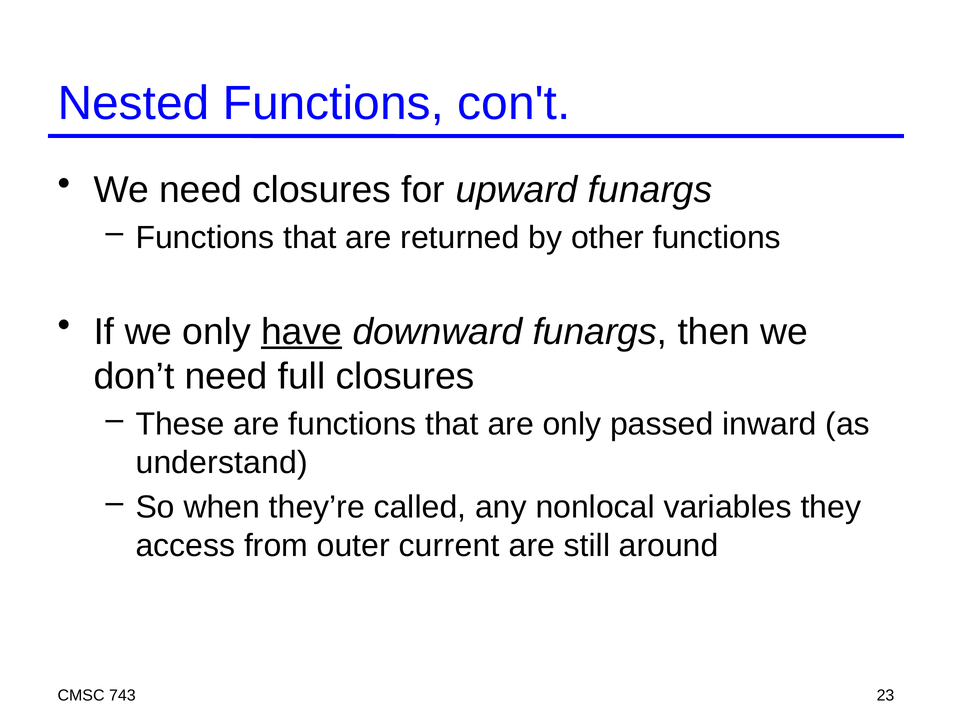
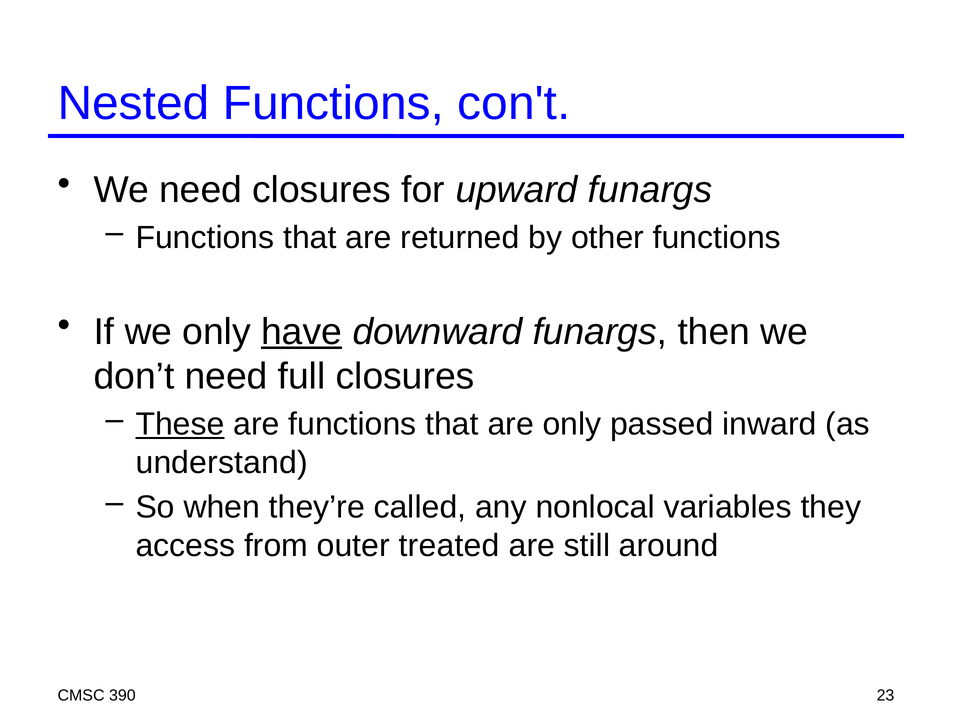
These underline: none -> present
current: current -> treated
743: 743 -> 390
